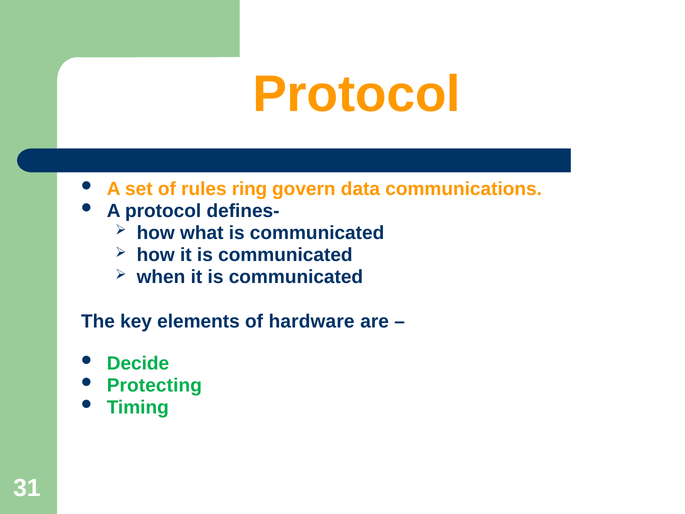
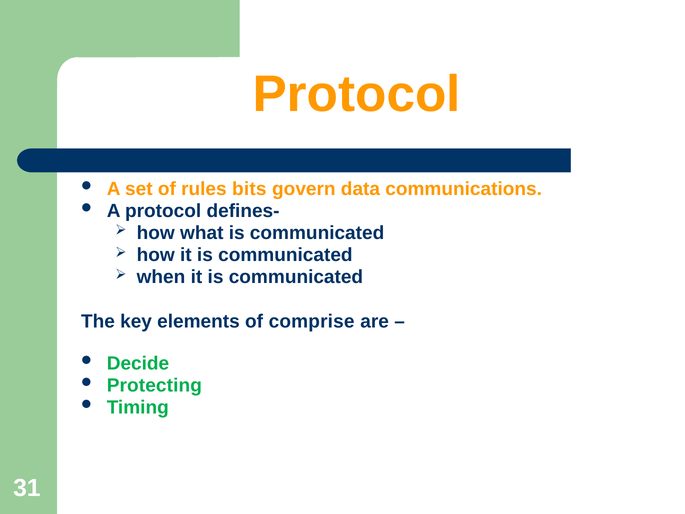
ring: ring -> bits
hardware: hardware -> comprise
